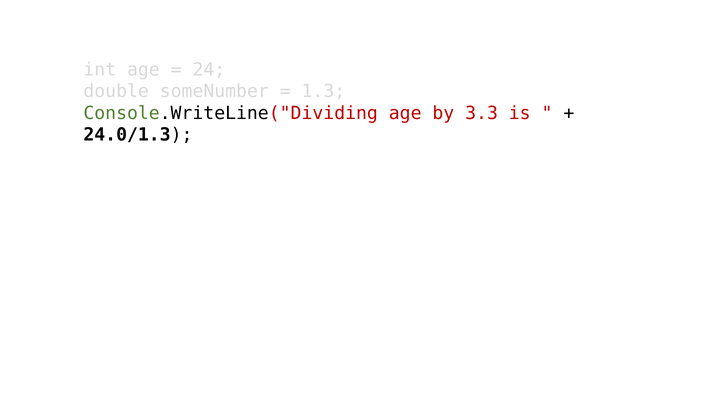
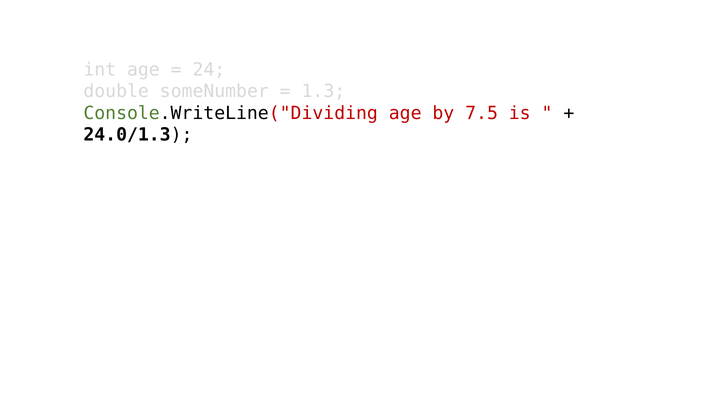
3.3: 3.3 -> 7.5
